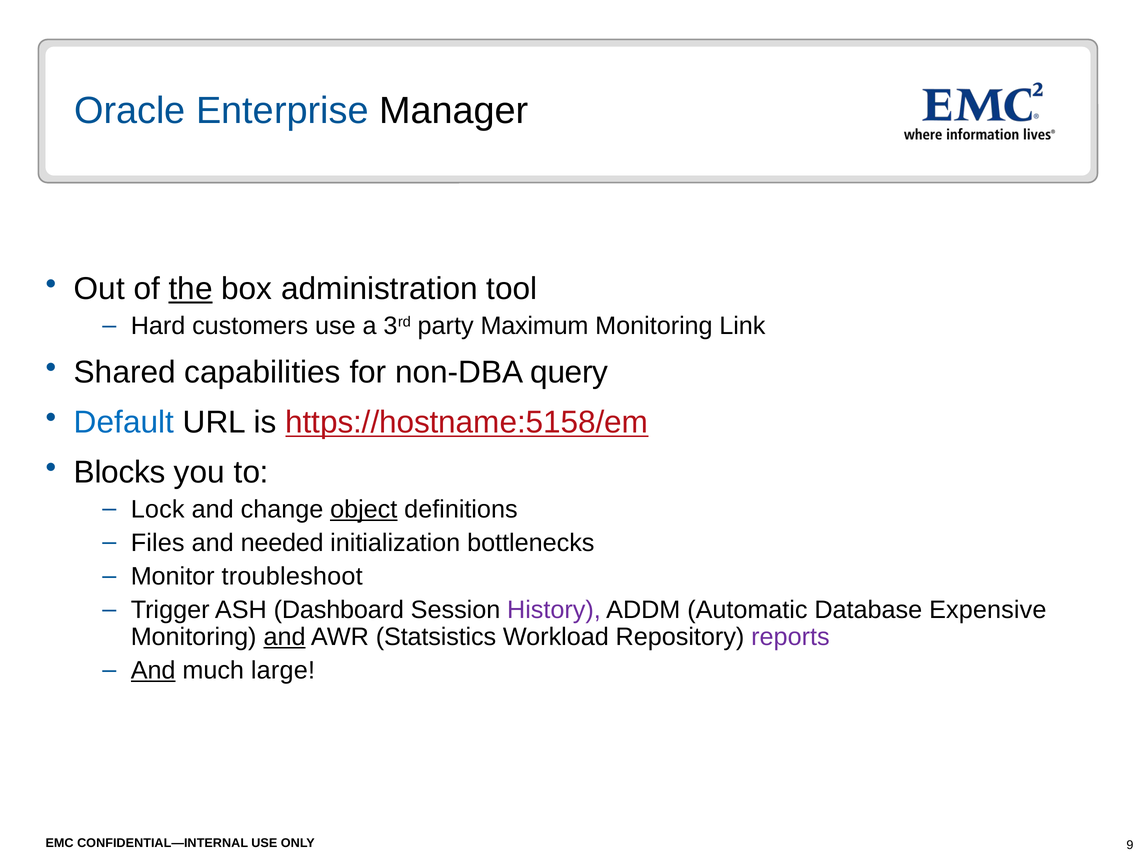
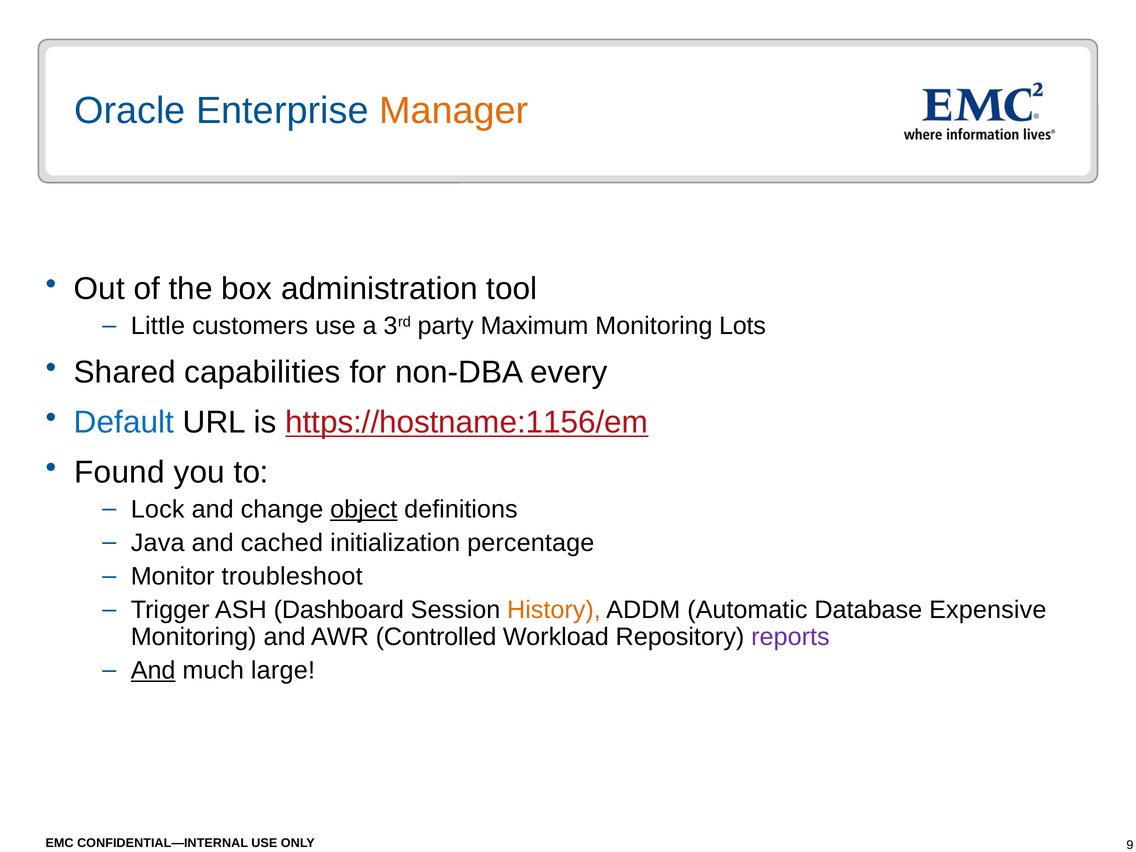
Manager colour: black -> orange
the underline: present -> none
Hard: Hard -> Little
Link: Link -> Lots
query: query -> every
https://hostname:5158/em: https://hostname:5158/em -> https://hostname:1156/em
Blocks: Blocks -> Found
Files: Files -> Java
needed: needed -> cached
bottlenecks: bottlenecks -> percentage
History colour: purple -> orange
and at (285, 637) underline: present -> none
Statsistics: Statsistics -> Controlled
